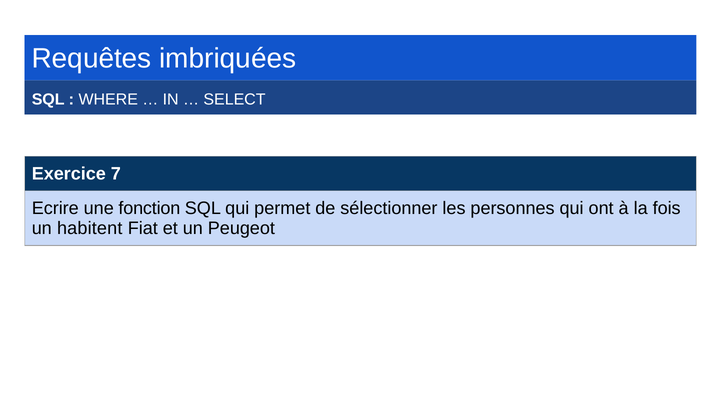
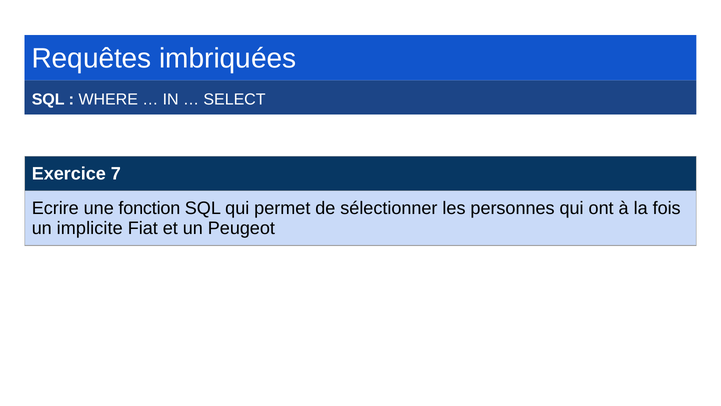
habitent: habitent -> implicite
